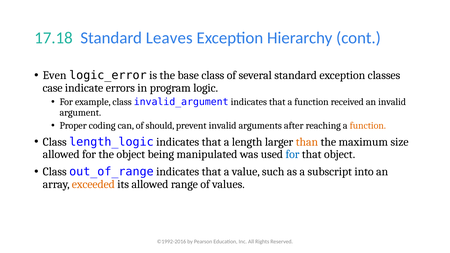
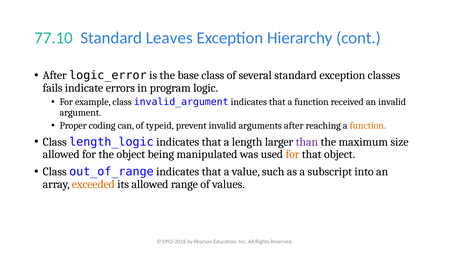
17.18: 17.18 -> 77.10
Even at (55, 75): Even -> After
case: case -> fails
should: should -> typeid
than colour: orange -> purple
for at (292, 155) colour: blue -> orange
